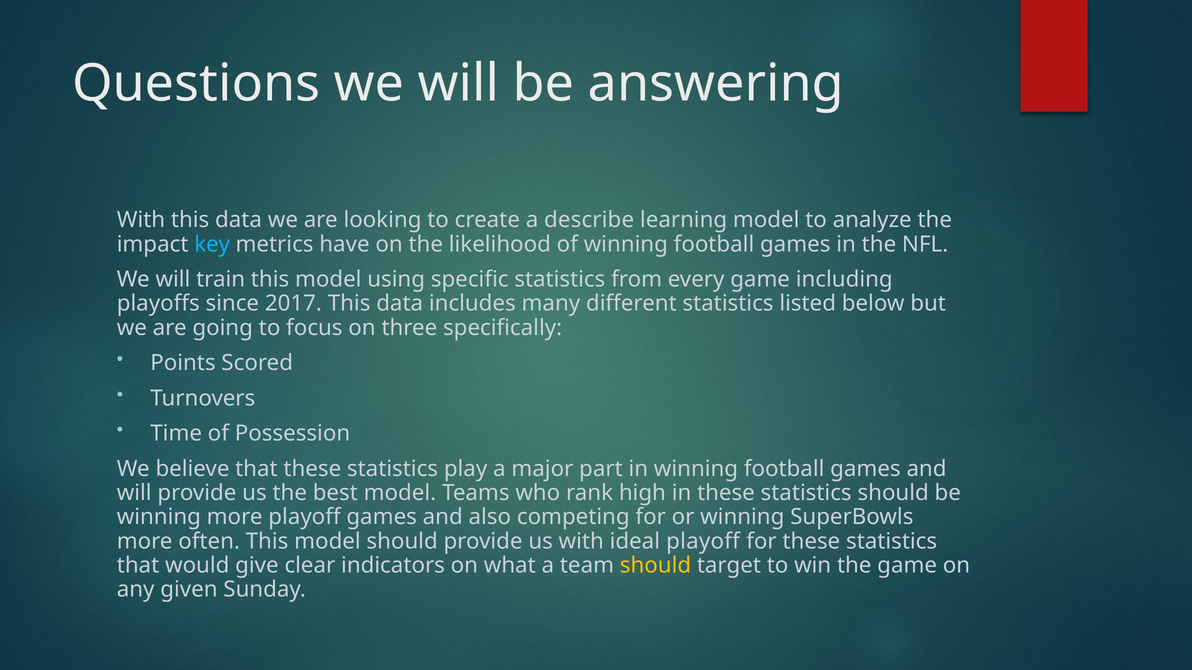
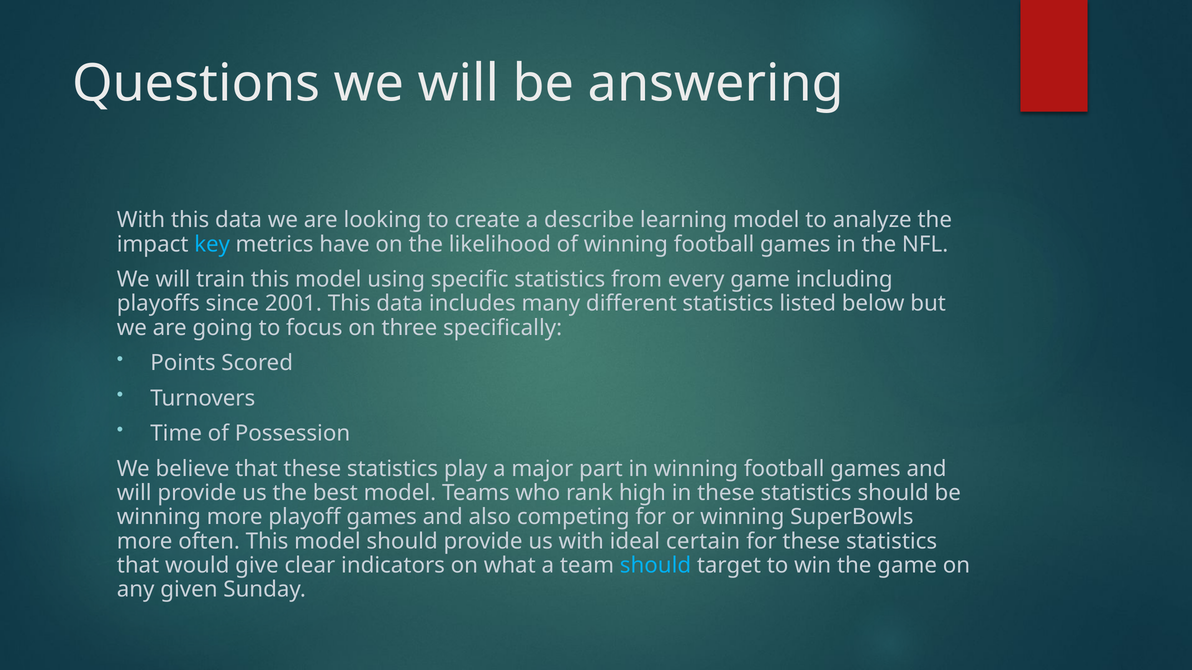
2017: 2017 -> 2001
ideal playoff: playoff -> certain
should at (655, 566) colour: yellow -> light blue
